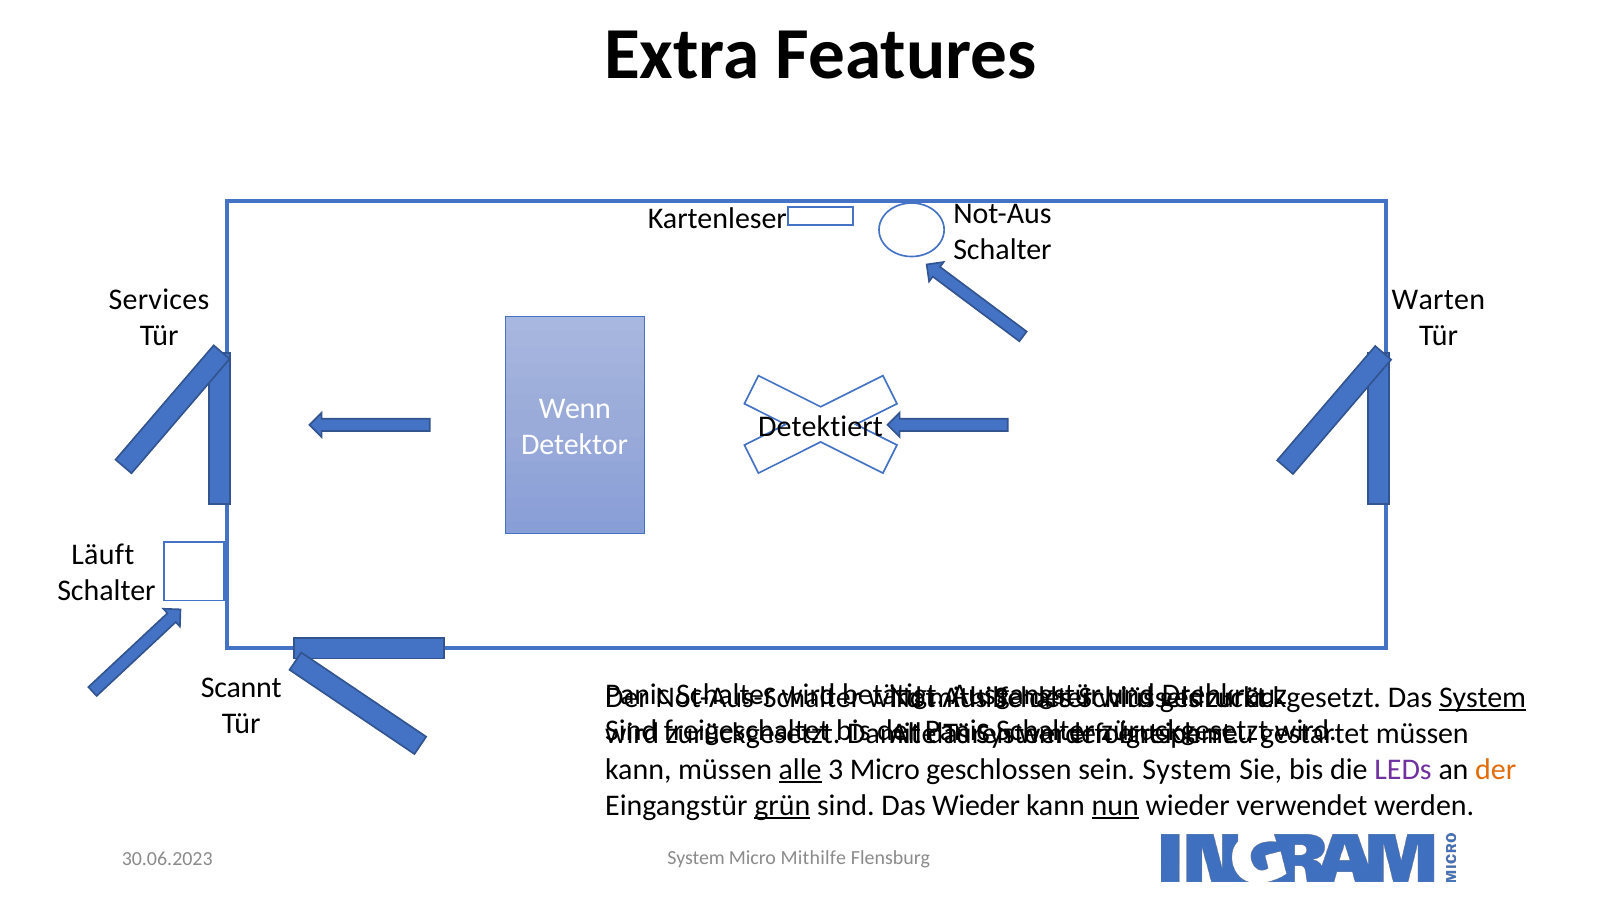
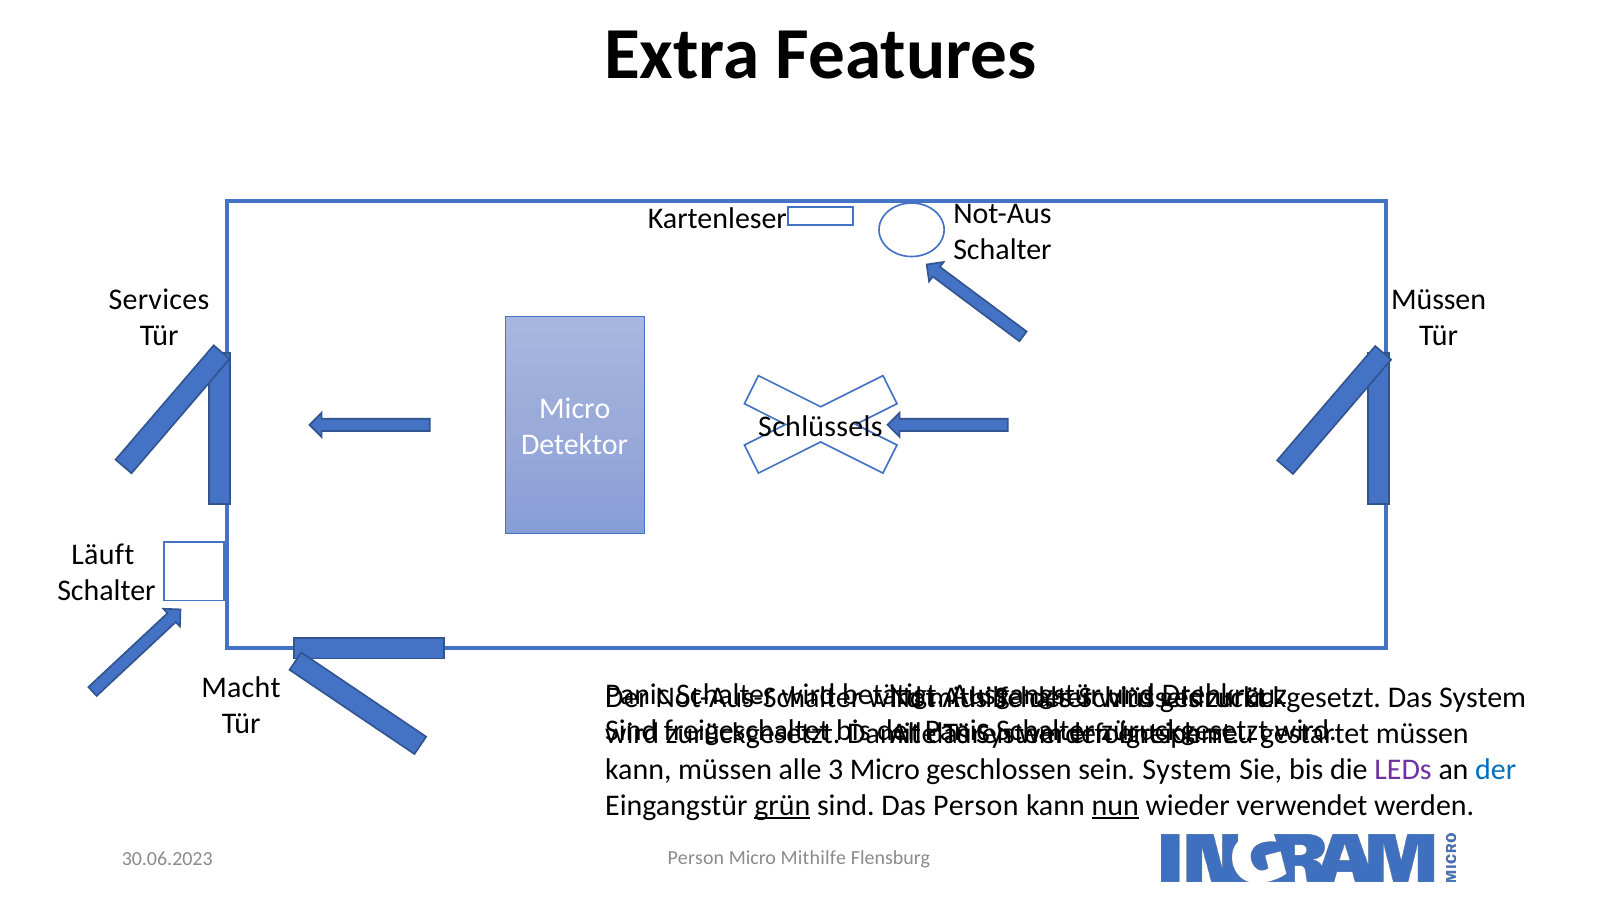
Warten at (1438, 300): Warten -> Müssen
Wenn at (575, 409): Wenn -> Micro
Detektiert at (820, 426): Detektiert -> Schlüssels
Scannt: Scannt -> Macht
System at (1483, 697) underline: present -> none
alle at (800, 769) underline: present -> none
der at (1496, 769) colour: orange -> blue
Das Wieder: Wieder -> Person
System at (696, 858): System -> Person
